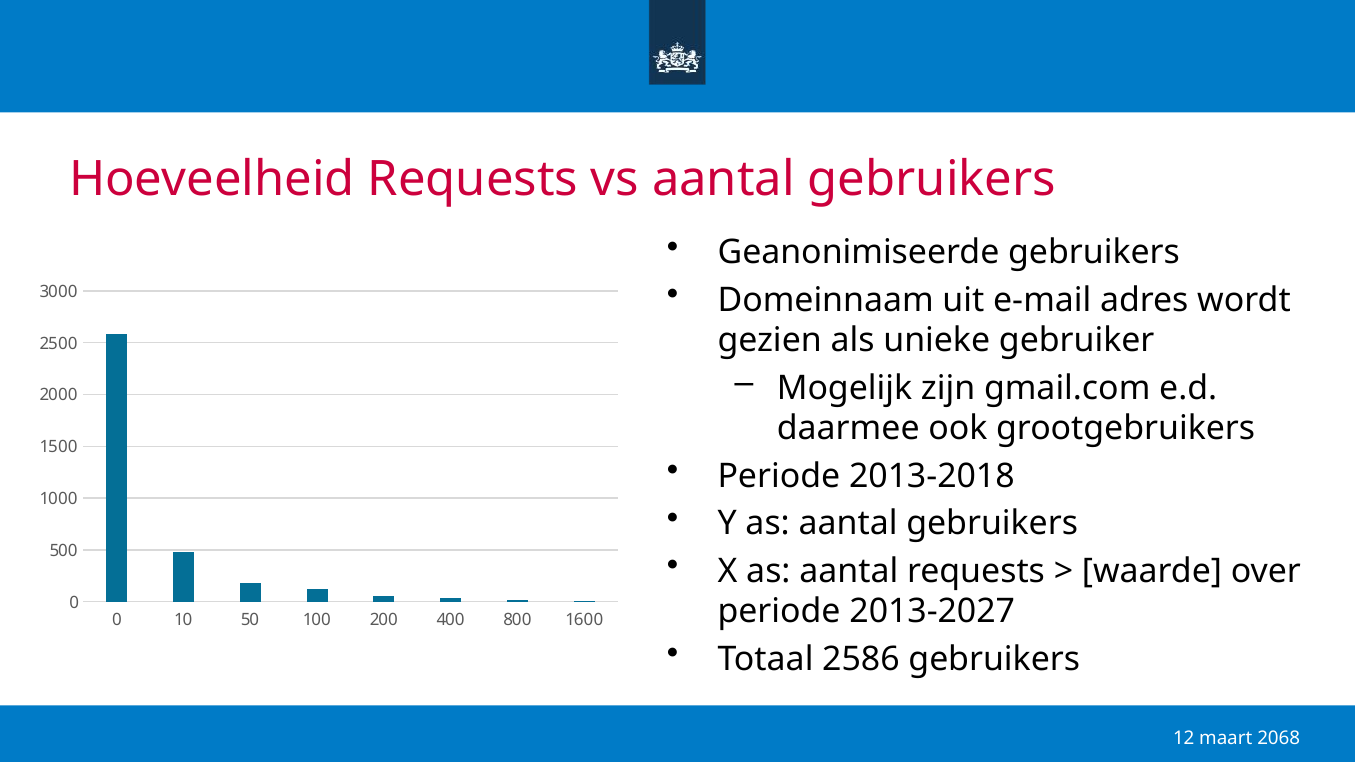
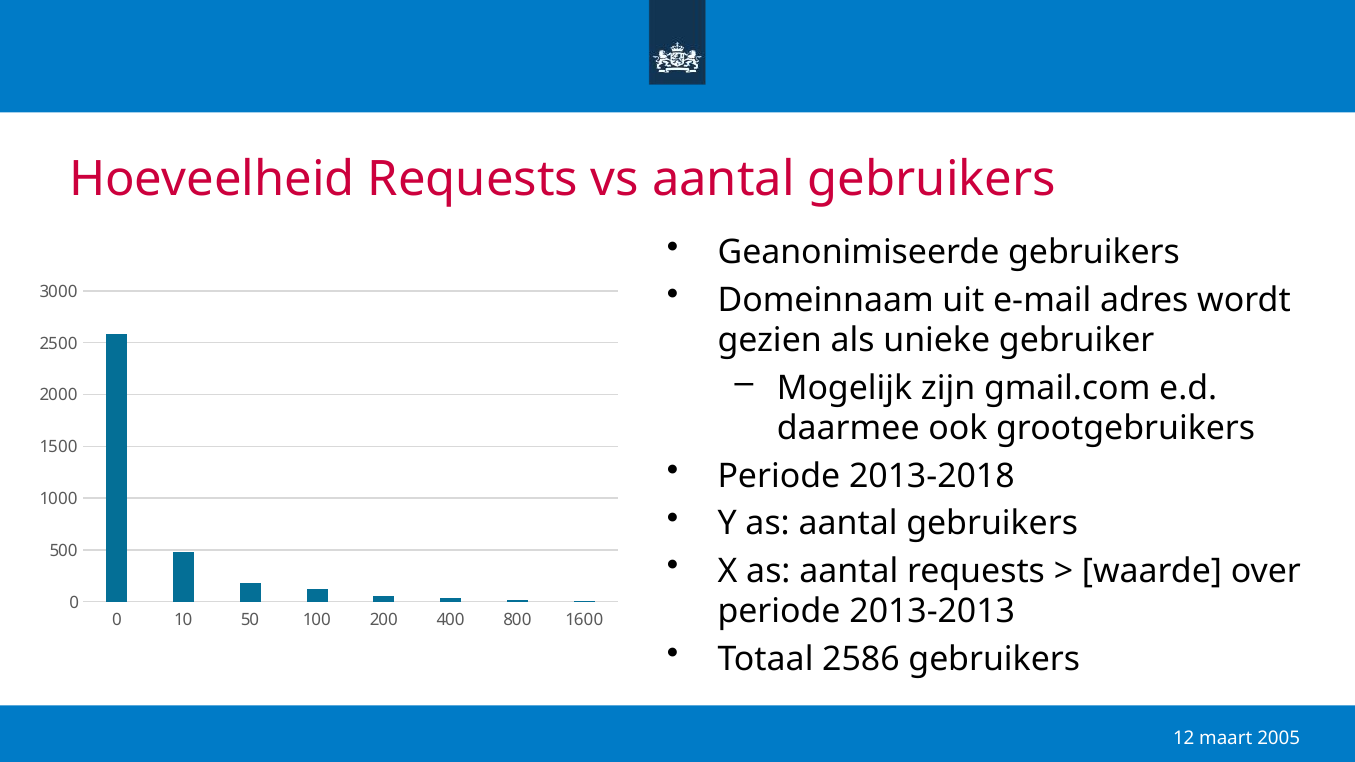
2013-2027: 2013-2027 -> 2013-2013
2068: 2068 -> 2005
